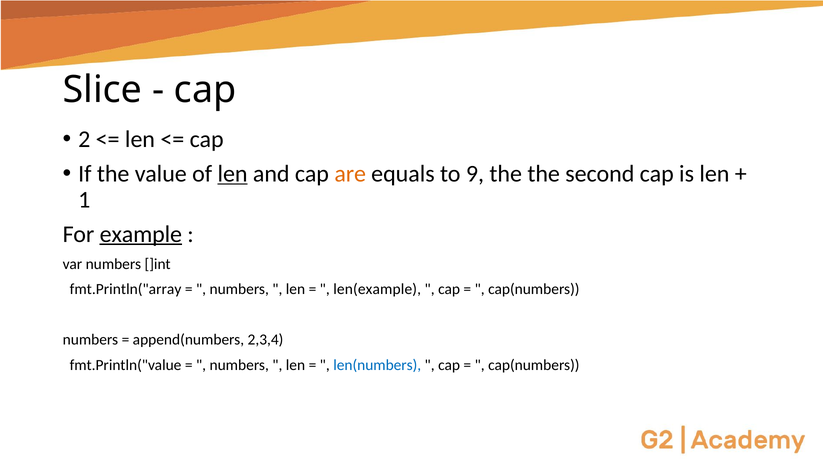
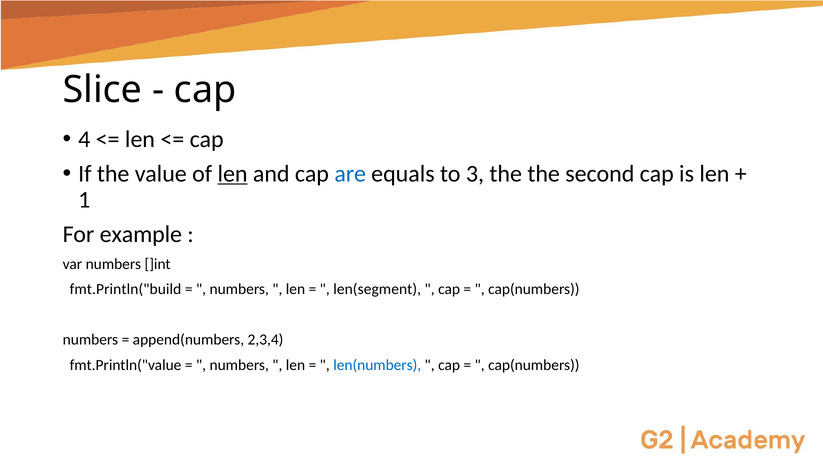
2: 2 -> 4
are colour: orange -> blue
9: 9 -> 3
example underline: present -> none
fmt.Println("array: fmt.Println("array -> fmt.Println("build
len(example: len(example -> len(segment
